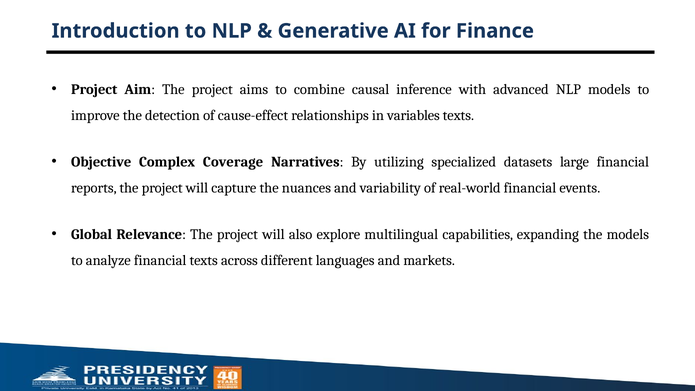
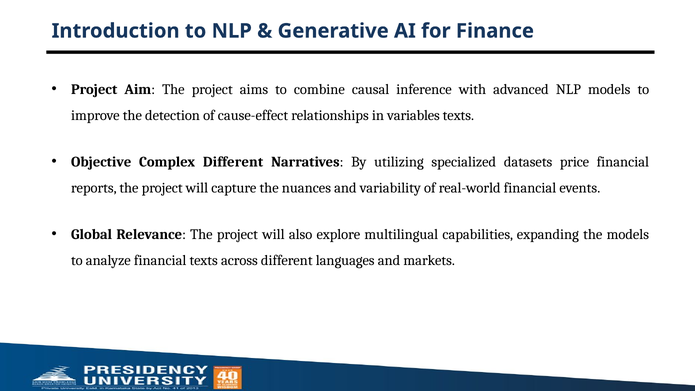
Complex Coverage: Coverage -> Different
large: large -> price
